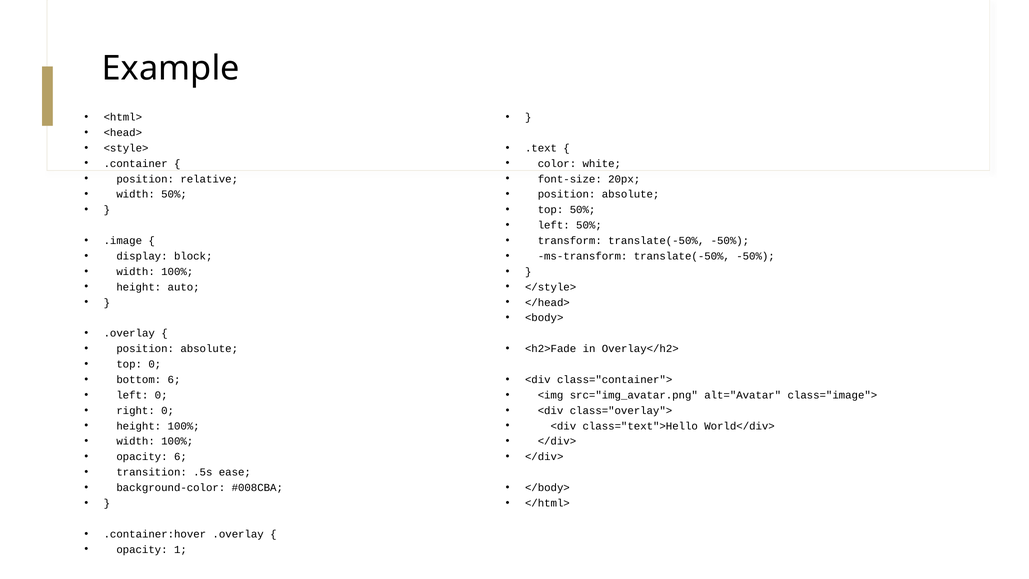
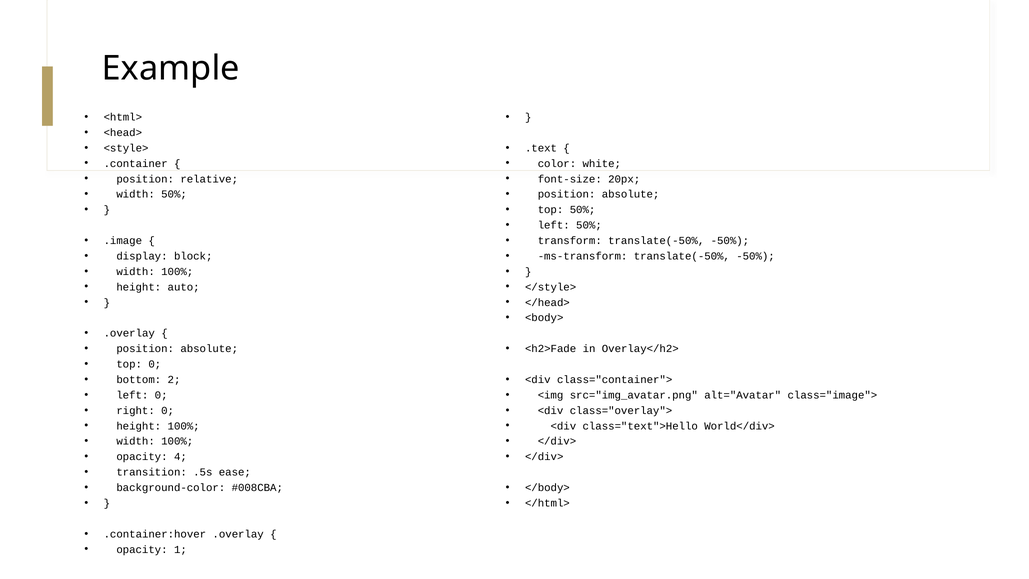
bottom 6: 6 -> 2
opacity 6: 6 -> 4
